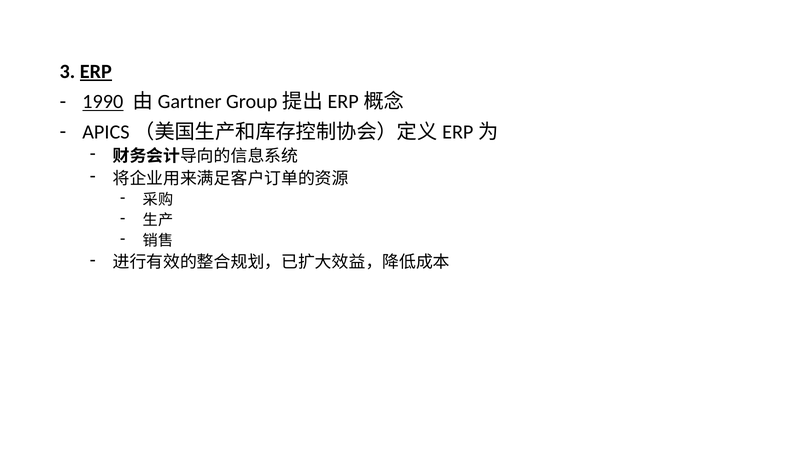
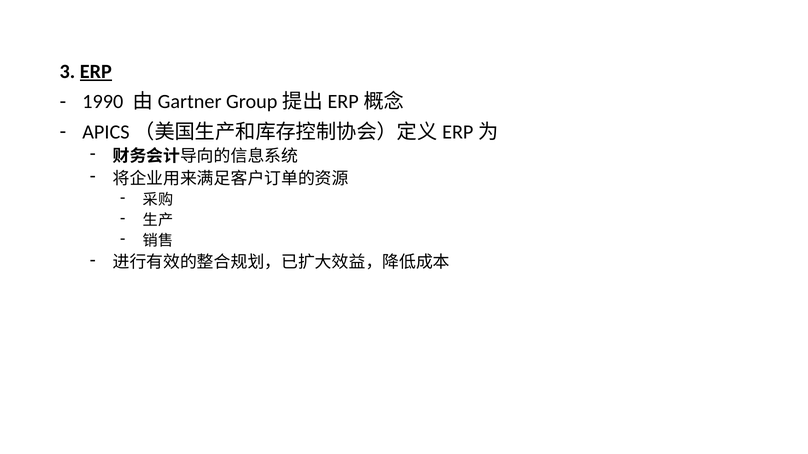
1990 underline: present -> none
